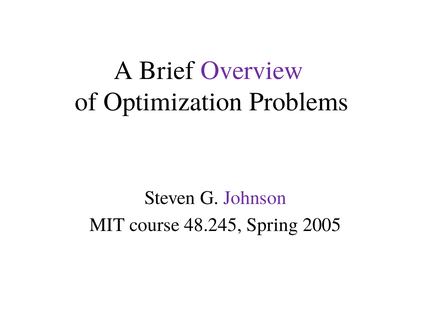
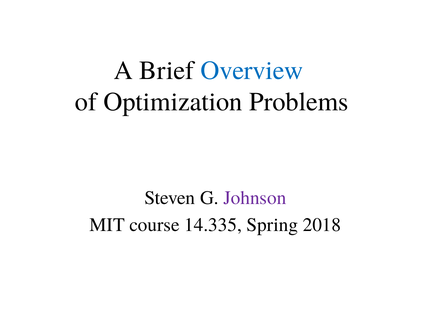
Overview colour: purple -> blue
48.245: 48.245 -> 14.335
2005: 2005 -> 2018
